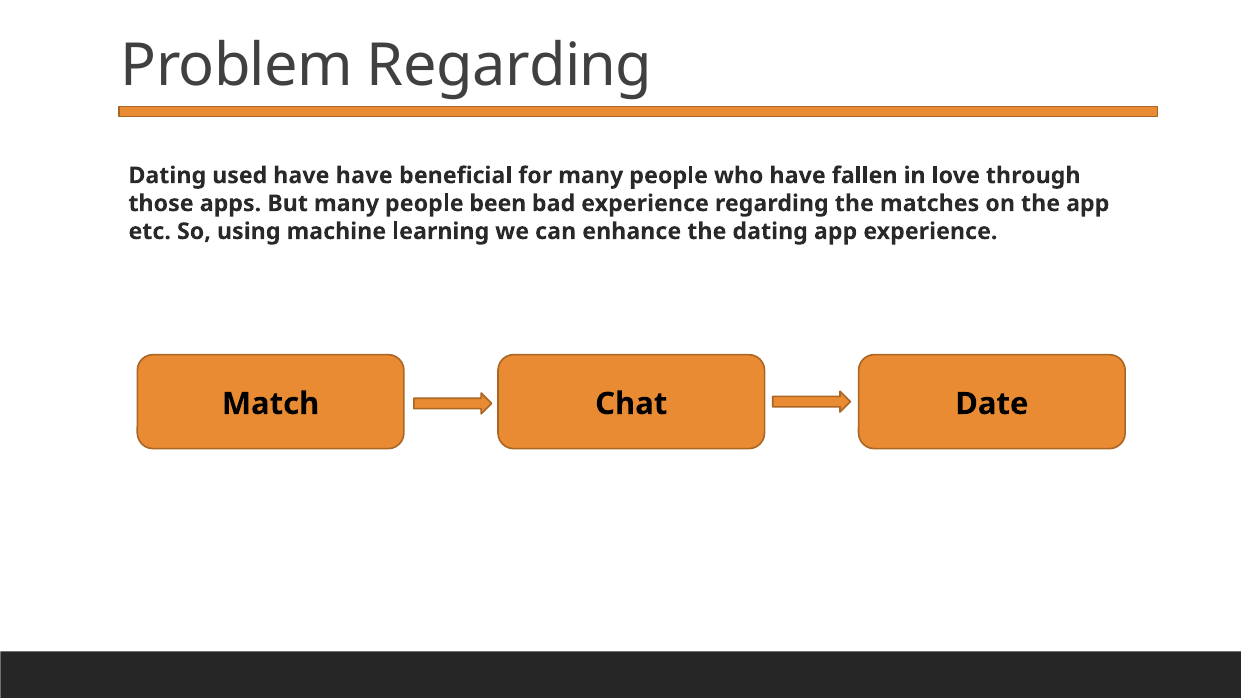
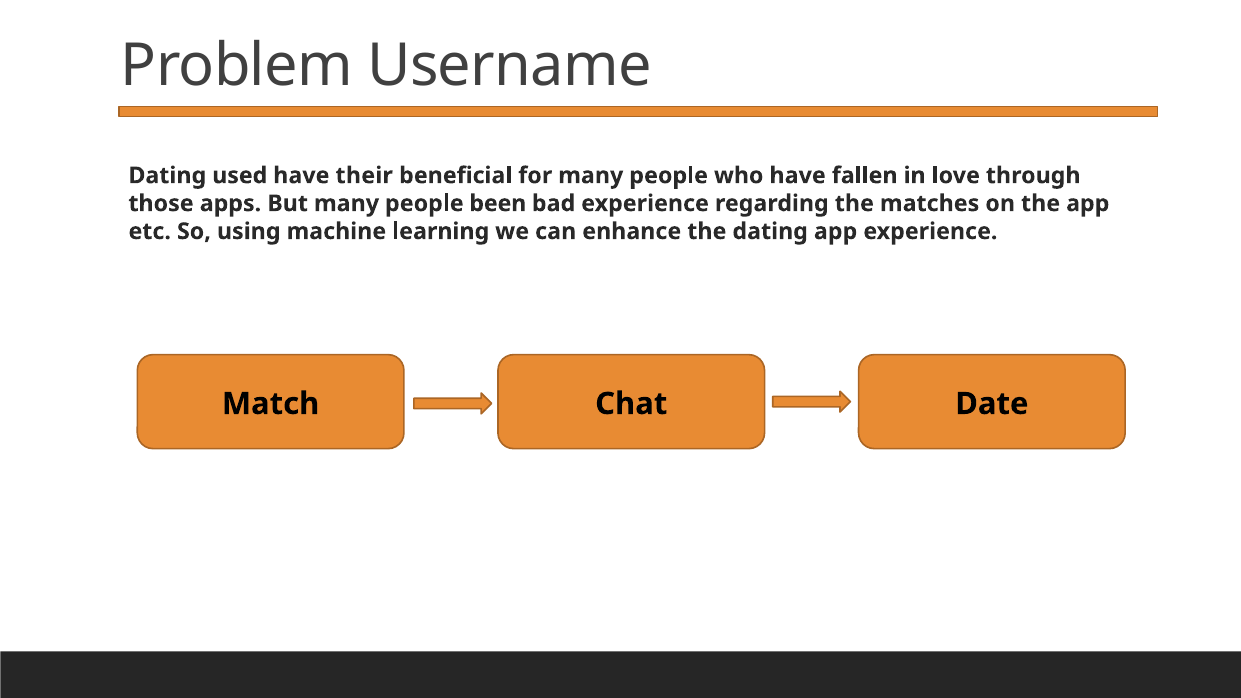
Problem Regarding: Regarding -> Username
have have: have -> their
